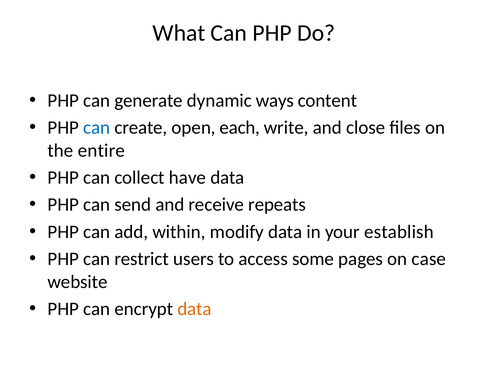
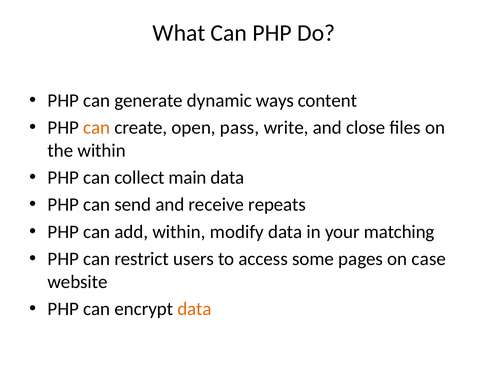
can at (97, 128) colour: blue -> orange
each: each -> pass
the entire: entire -> within
have: have -> main
establish: establish -> matching
